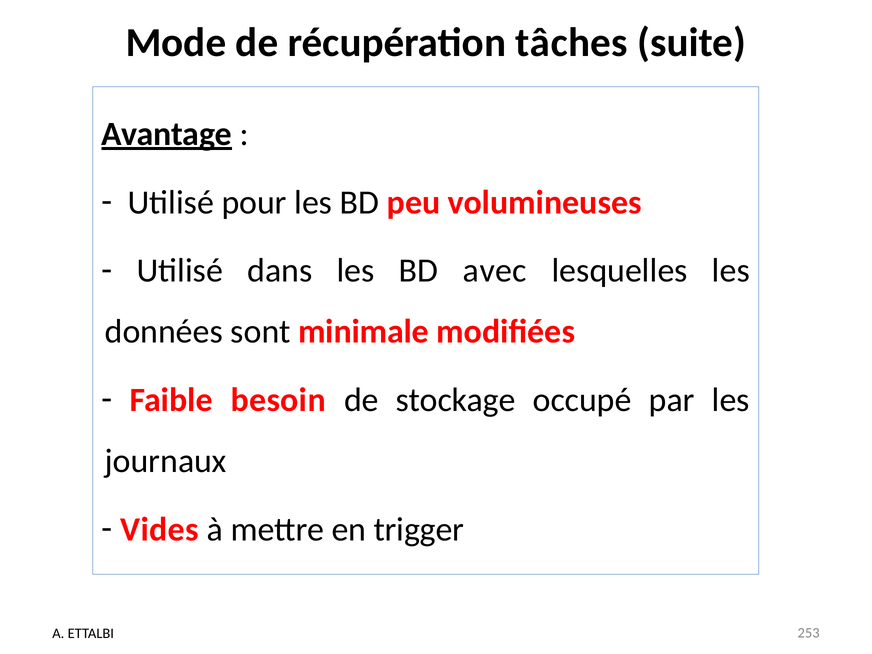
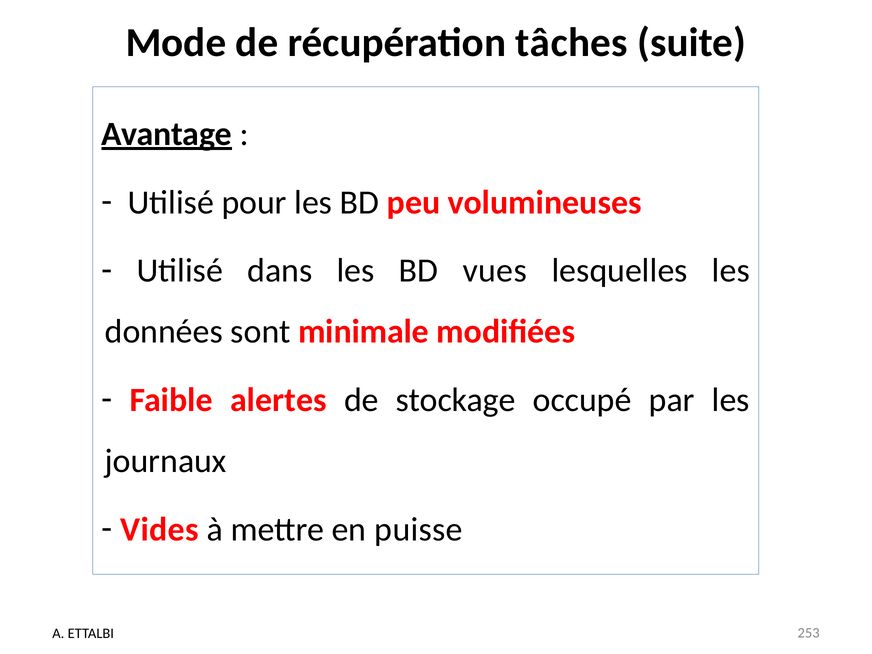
avec: avec -> vues
besoin: besoin -> alertes
trigger: trigger -> puisse
